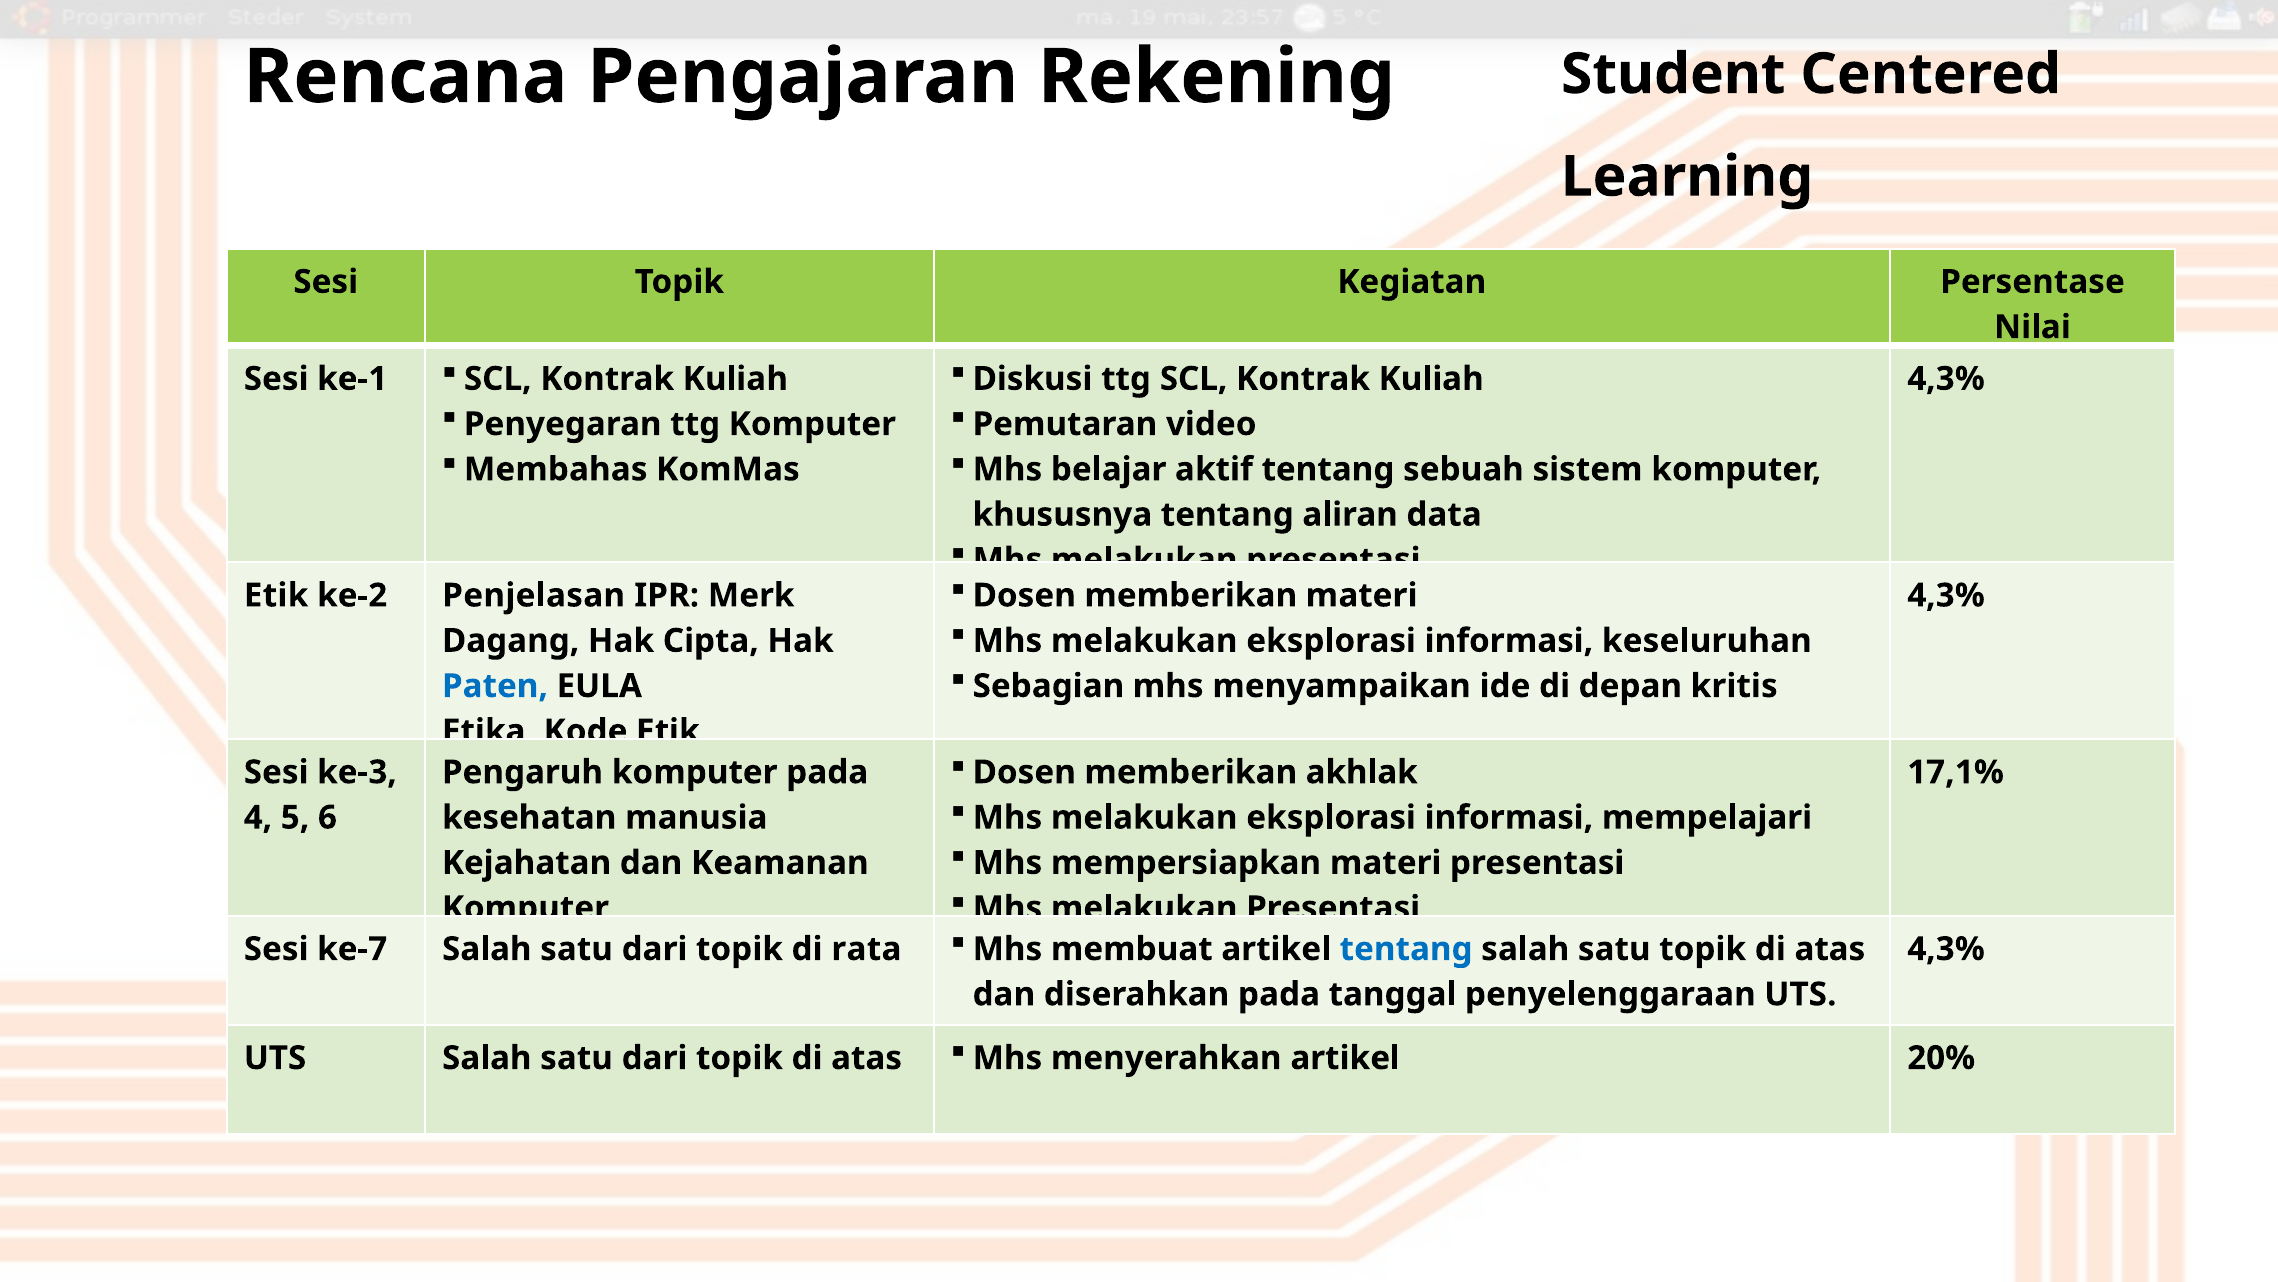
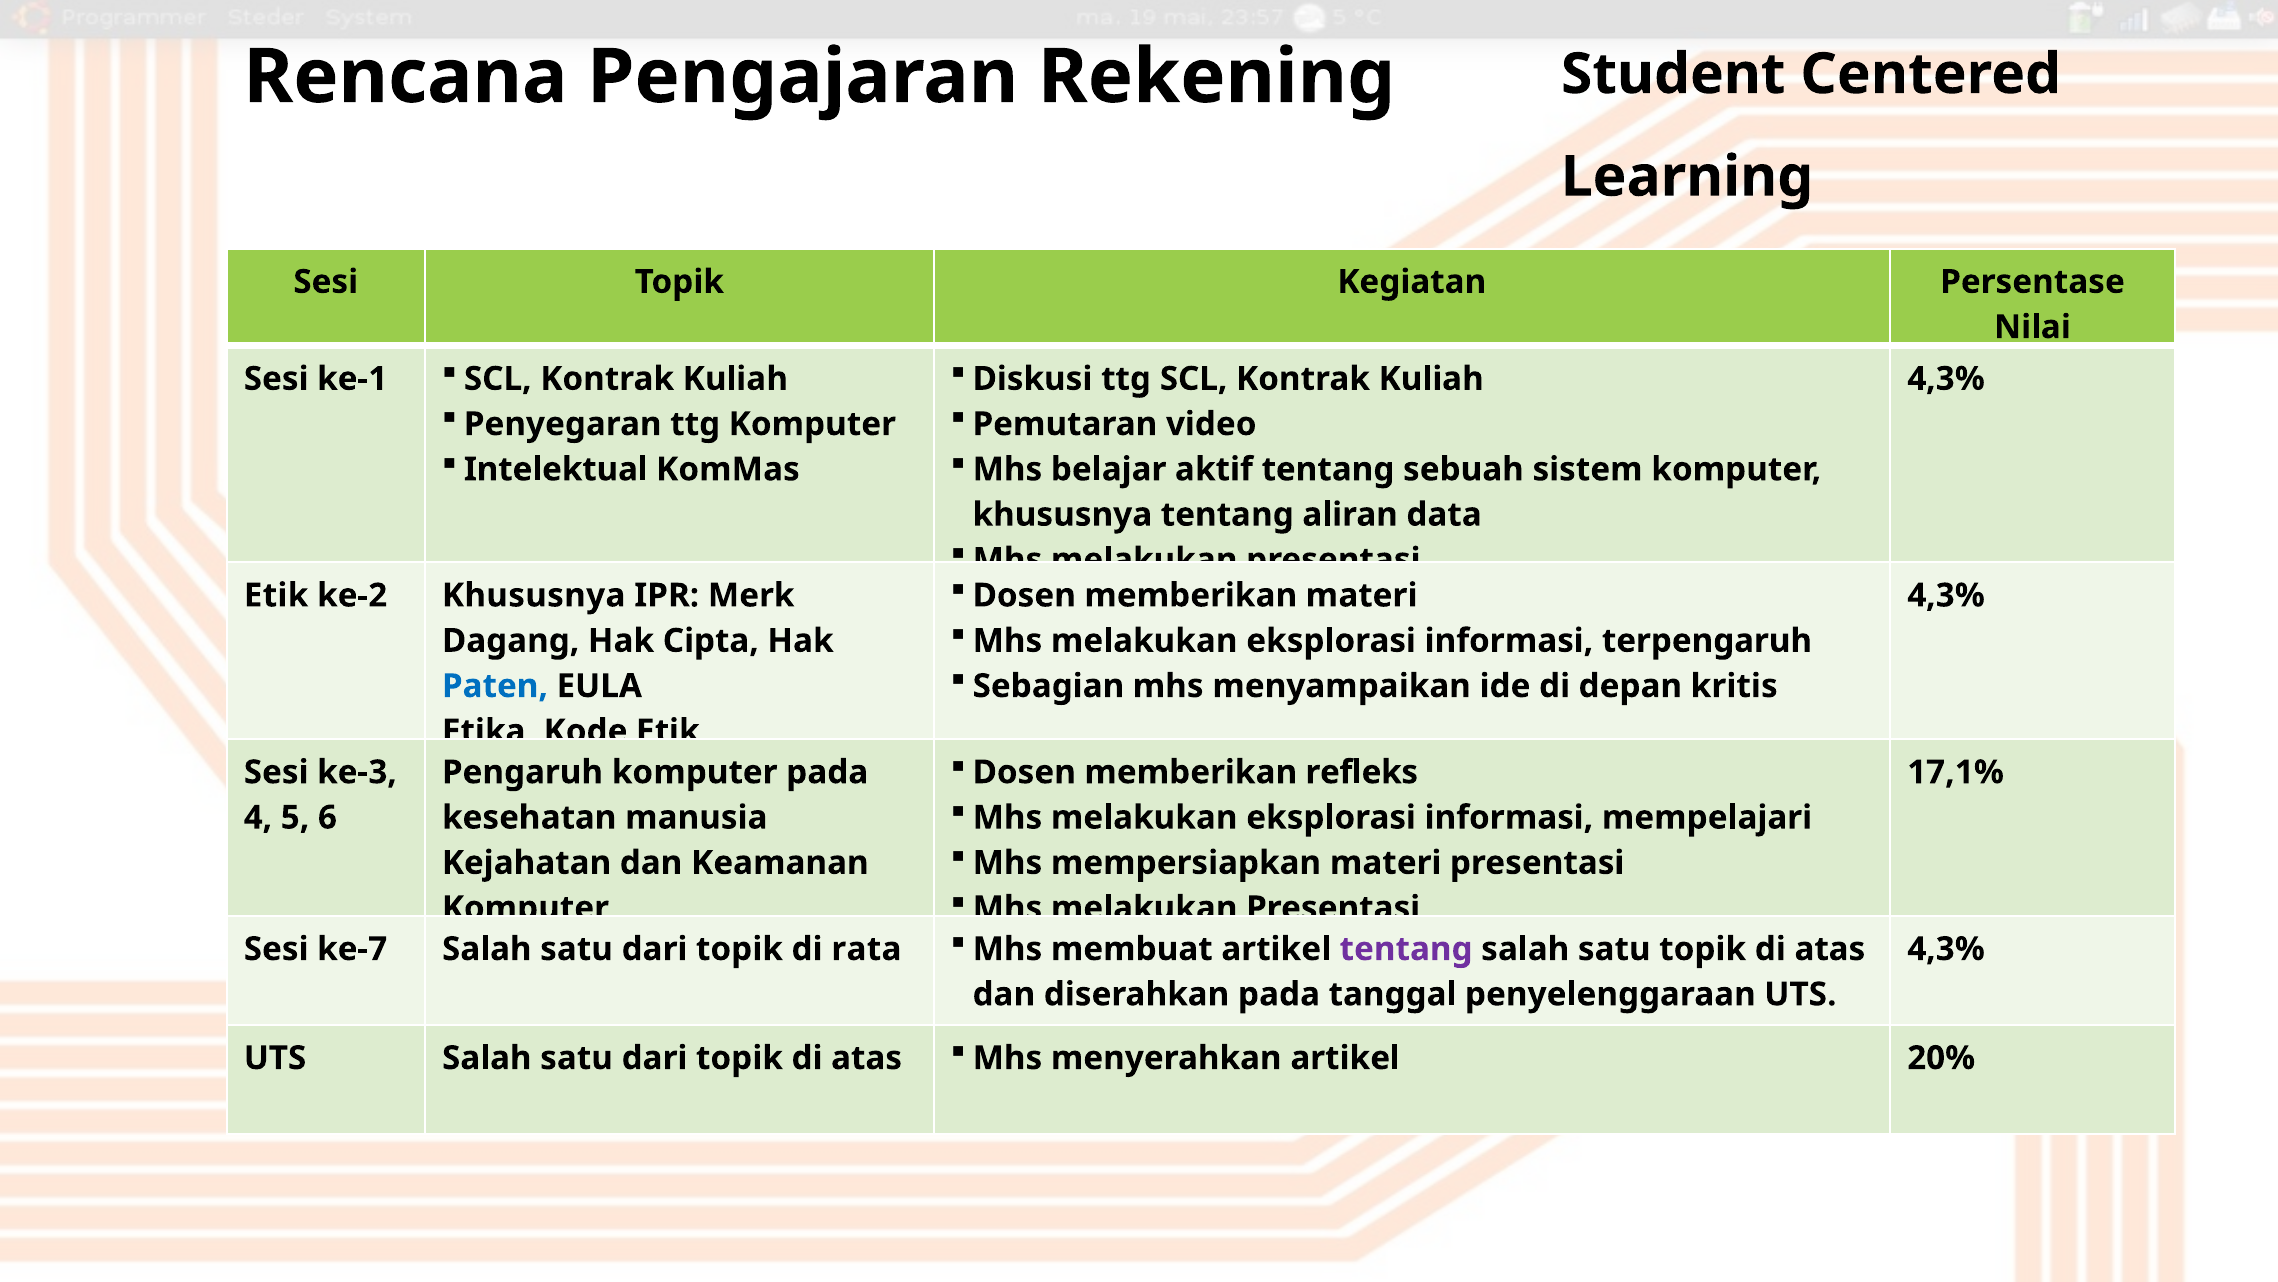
Membahas: Membahas -> Intelektual
ke-2 Penjelasan: Penjelasan -> Khususnya
keseluruhan: keseluruhan -> terpengaruh
akhlak: akhlak -> refleks
tentang at (1406, 949) colour: blue -> purple
